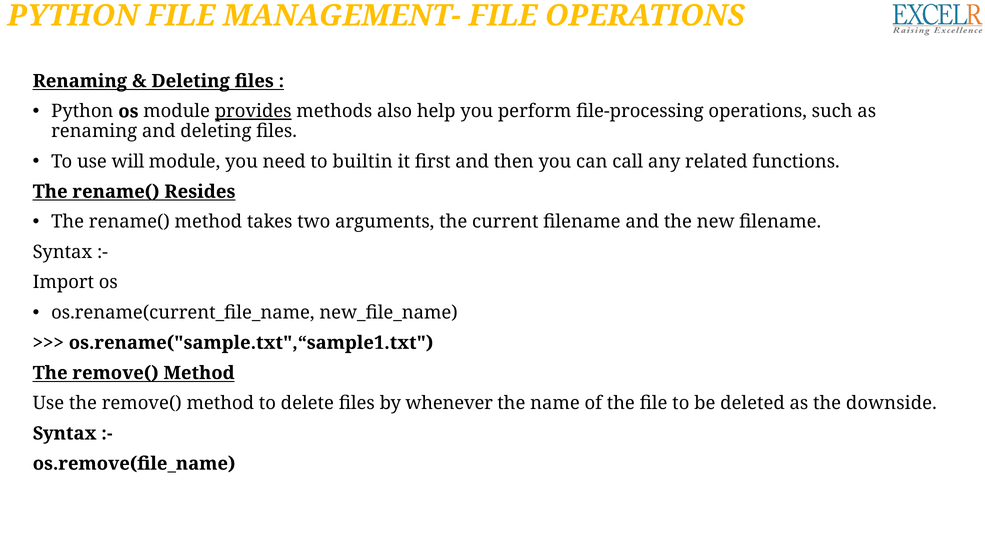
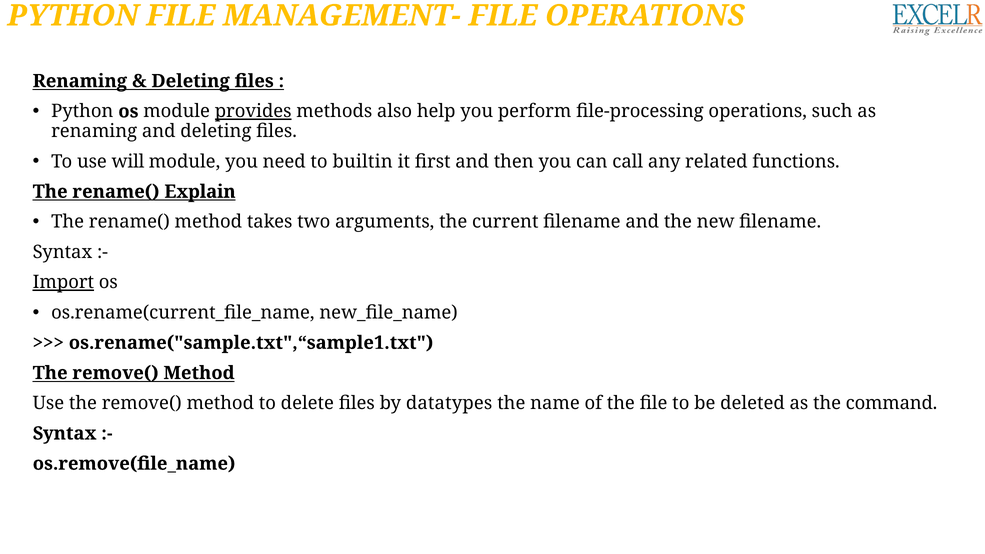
Resides: Resides -> Explain
Import underline: none -> present
whenever: whenever -> datatypes
downside: downside -> command
